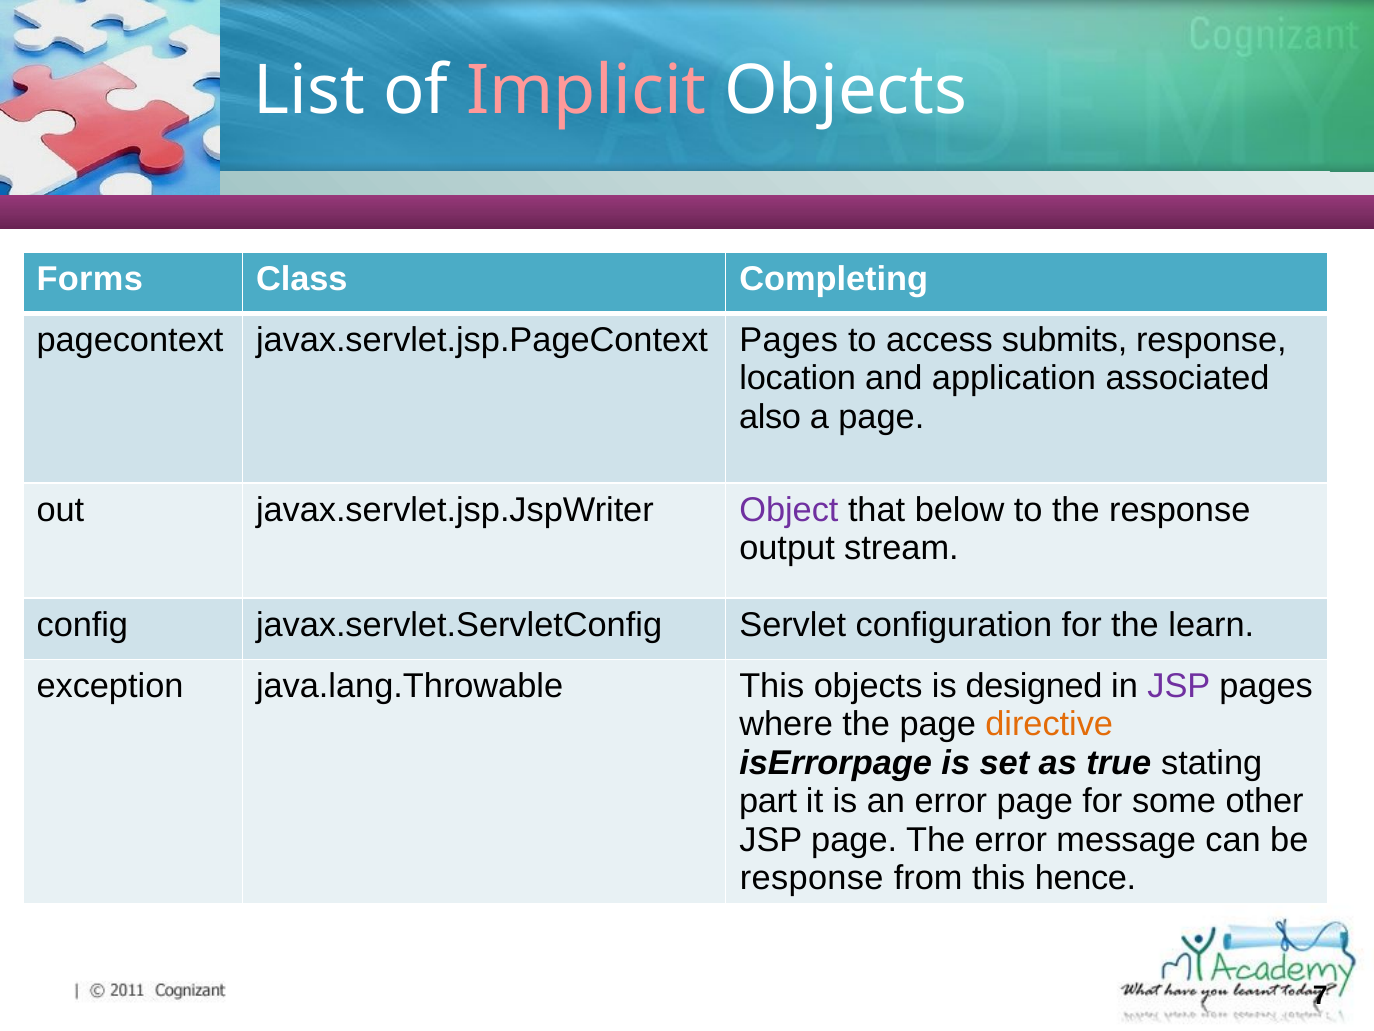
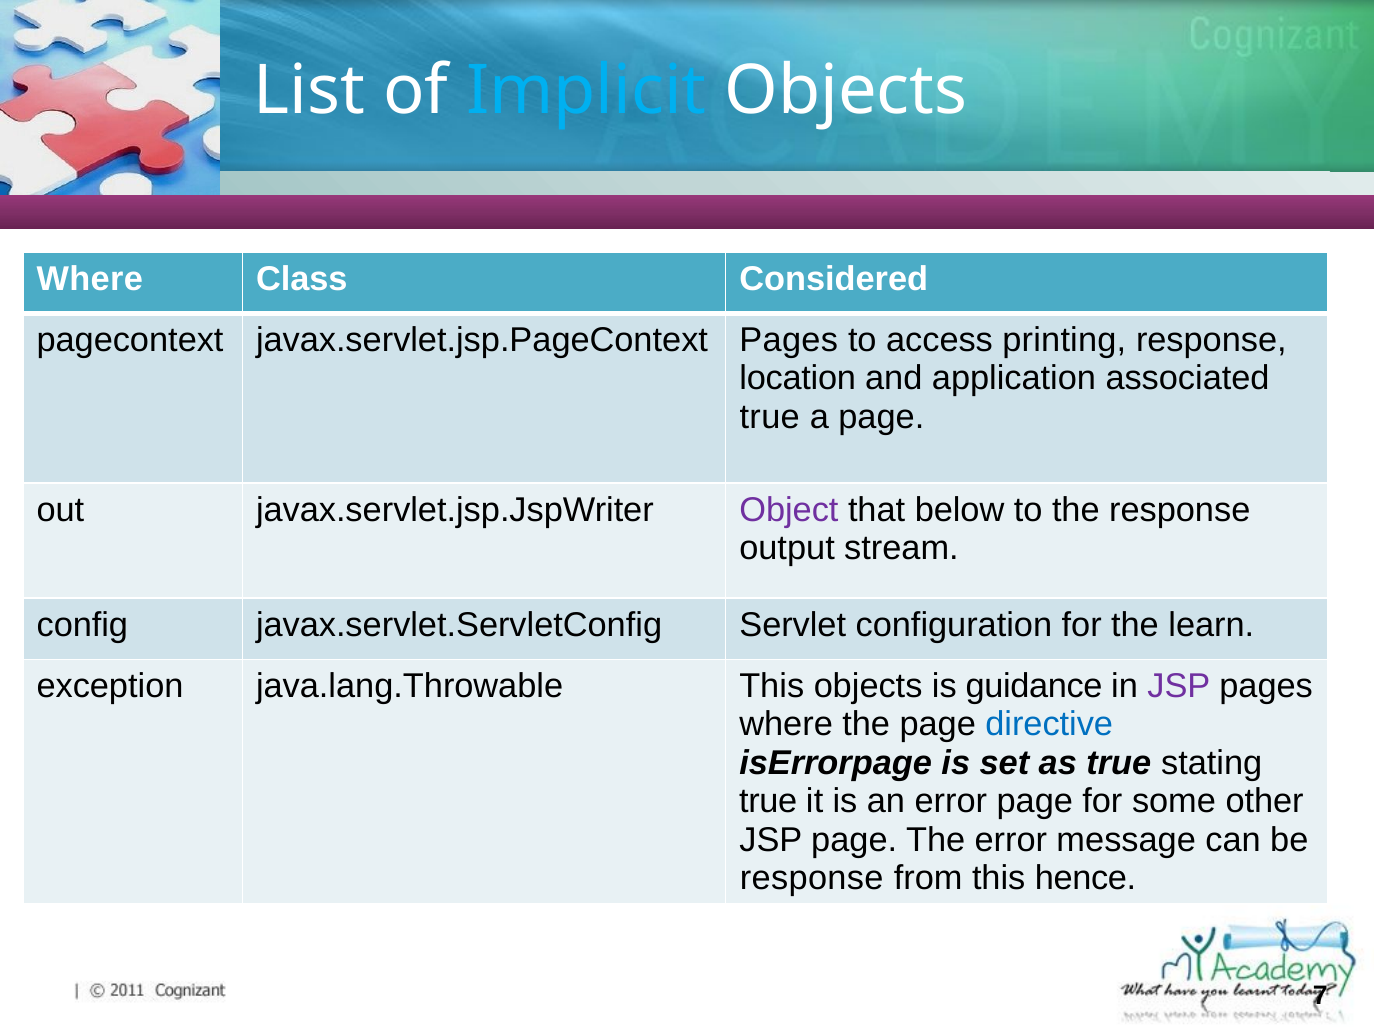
Implicit colour: pink -> light blue
Forms at (90, 279): Forms -> Where
Completing: Completing -> Considered
submits: submits -> printing
also at (770, 417): also -> true
designed: designed -> guidance
directive colour: orange -> blue
part at (768, 801): part -> true
